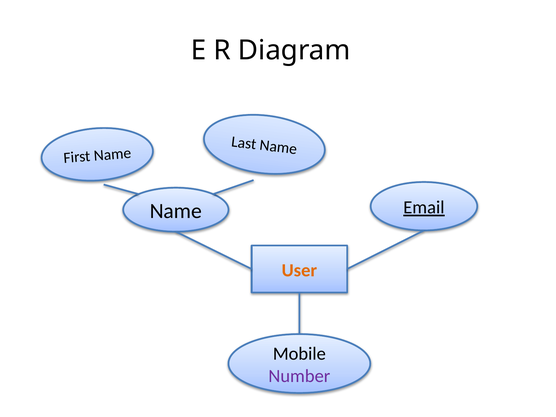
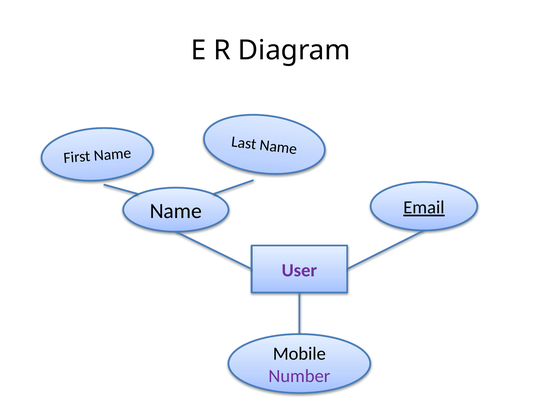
User colour: orange -> purple
